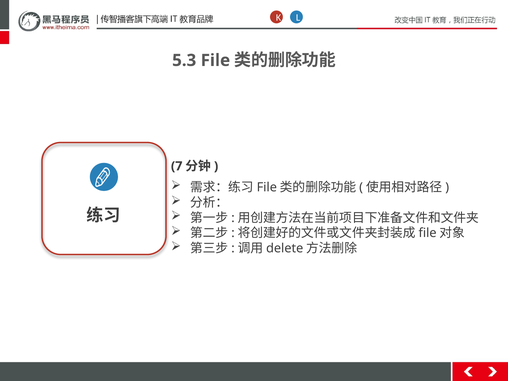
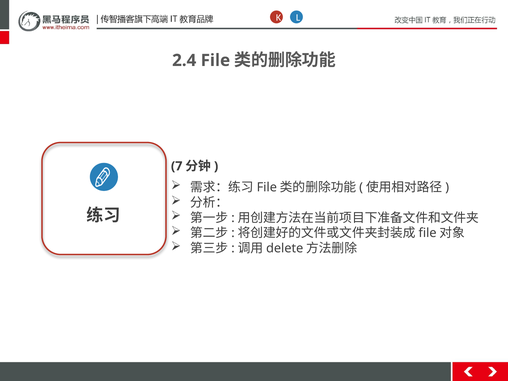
5.3: 5.3 -> 2.4
